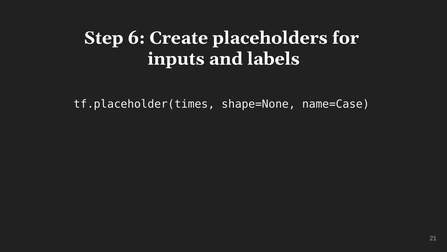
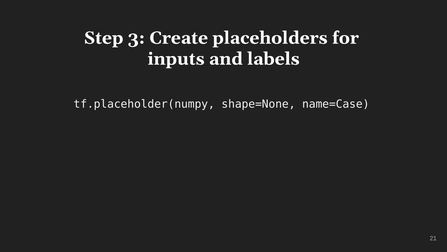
6: 6 -> 3
tf.placeholder(times: tf.placeholder(times -> tf.placeholder(numpy
